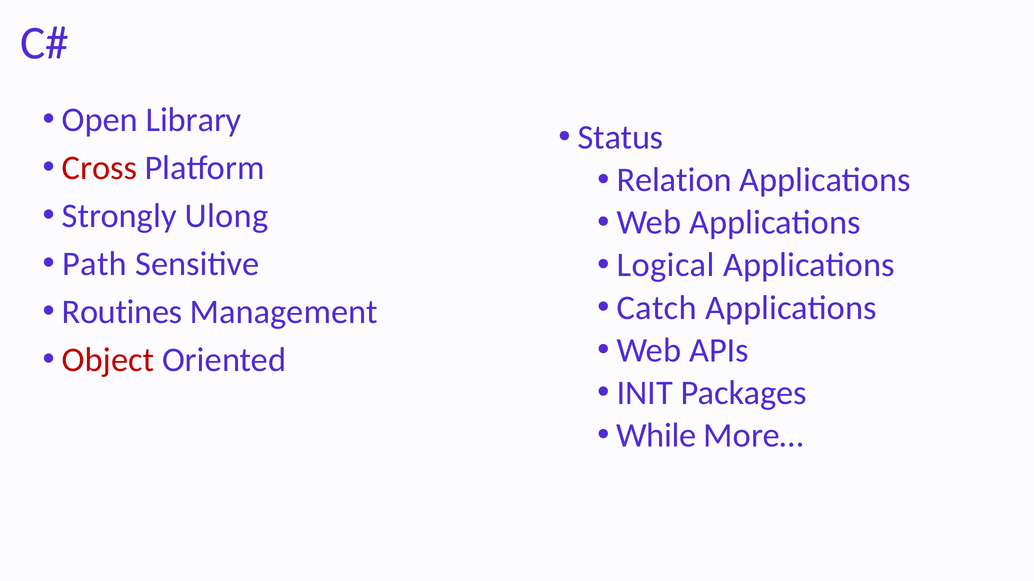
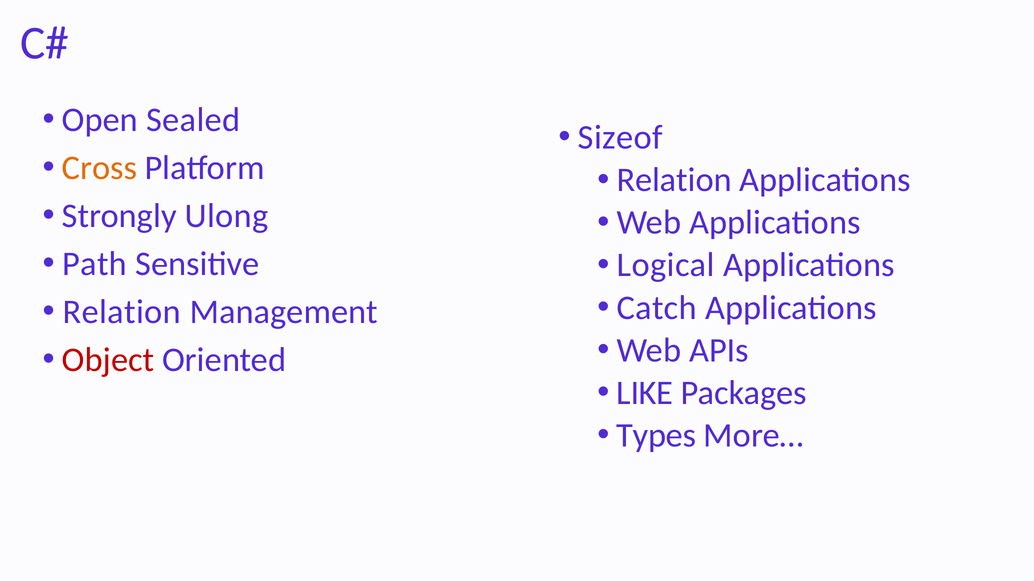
Library: Library -> Sealed
Status: Status -> Sizeof
Cross colour: red -> orange
Routines at (122, 312): Routines -> Relation
INIT: INIT -> LIKE
While: While -> Types
